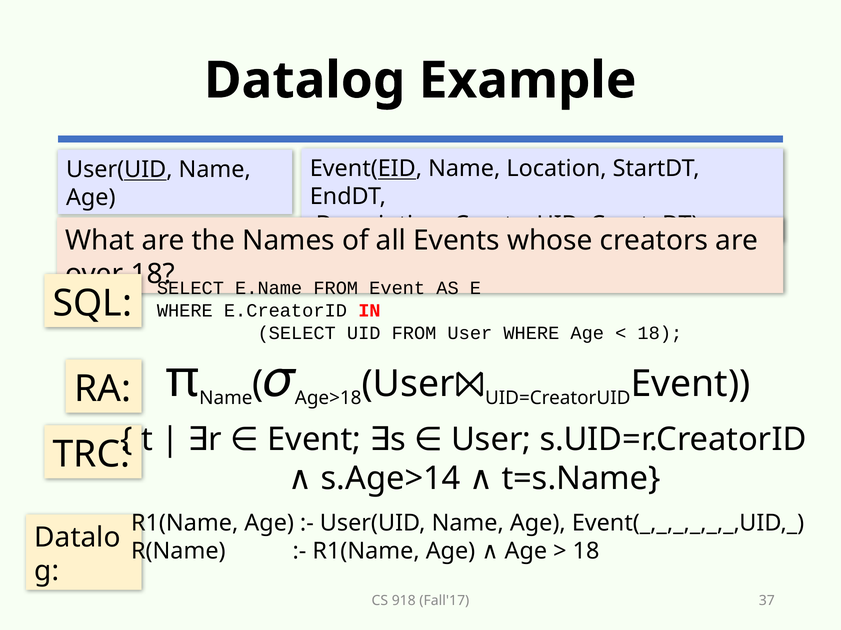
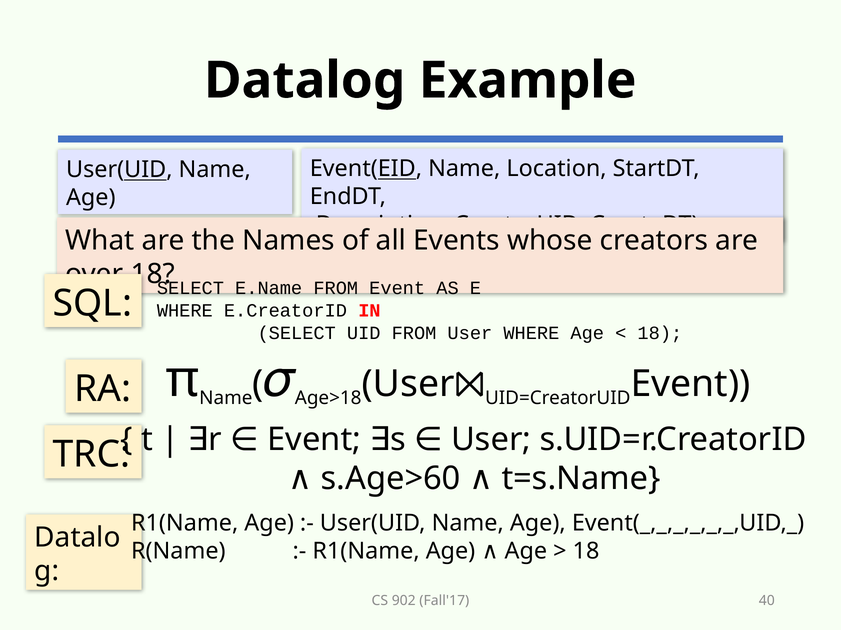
s.Age>14: s.Age>14 -> s.Age>60
918: 918 -> 902
37: 37 -> 40
